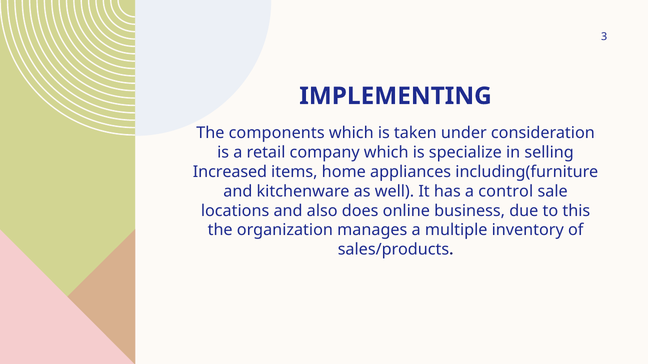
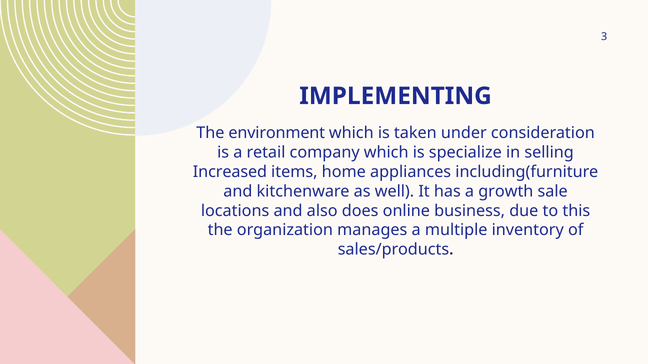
components: components -> environment
control: control -> growth
